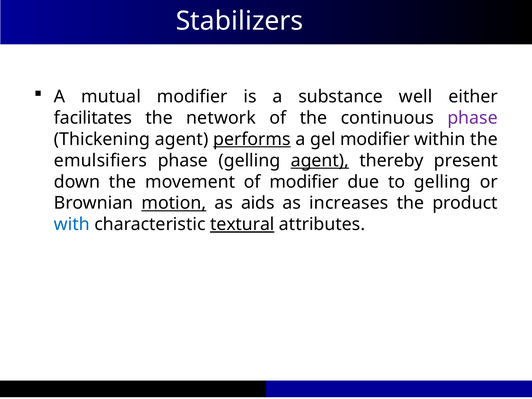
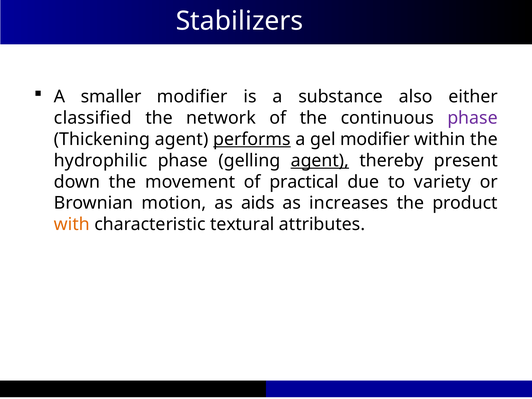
mutual: mutual -> smaller
well: well -> also
facilitates: facilitates -> classified
emulsifiers: emulsifiers -> hydrophilic
of modifier: modifier -> practical
to gelling: gelling -> variety
motion underline: present -> none
with colour: blue -> orange
textural underline: present -> none
